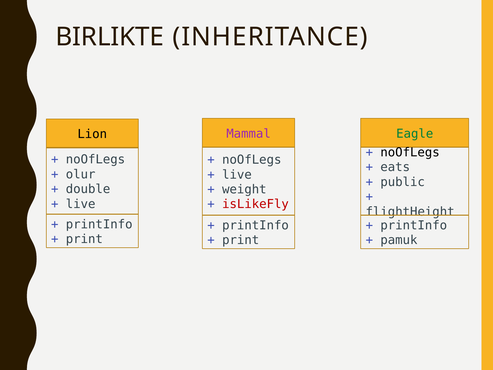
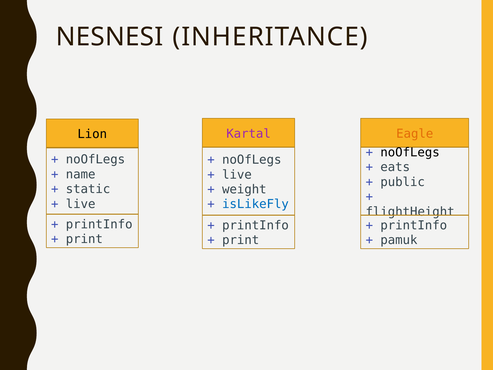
BIRLIKTE: BIRLIKTE -> NESNESI
Mammal: Mammal -> Kartal
Eagle colour: green -> orange
olur: olur -> name
double: double -> static
isLikeFly colour: red -> blue
